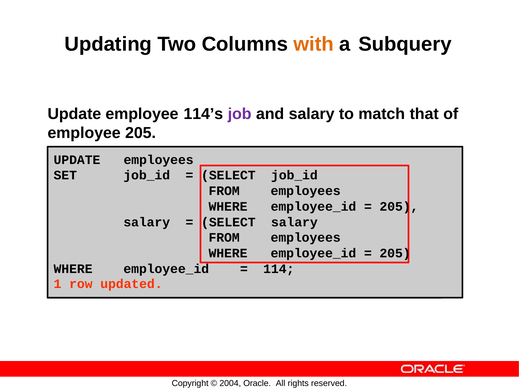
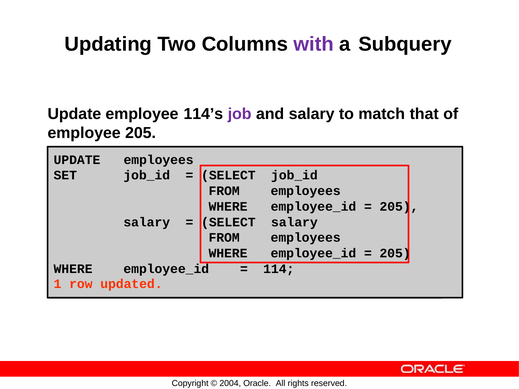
with colour: orange -> purple
